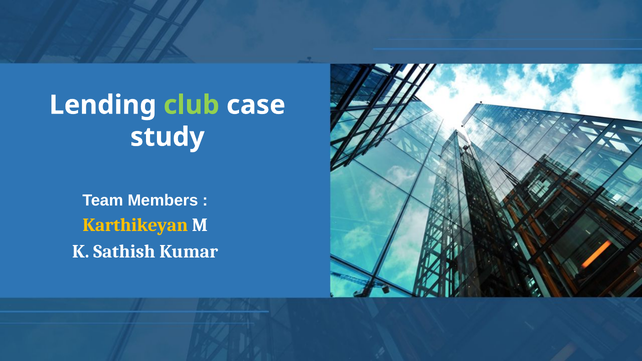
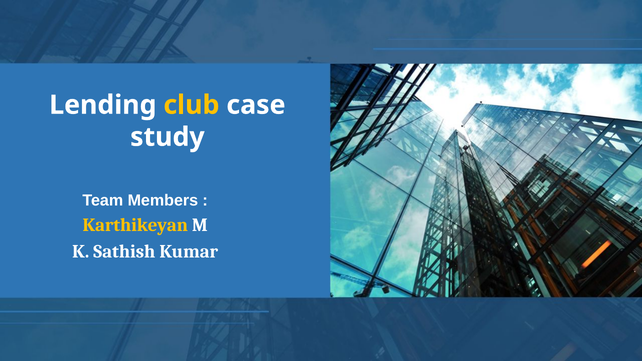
club colour: light green -> yellow
